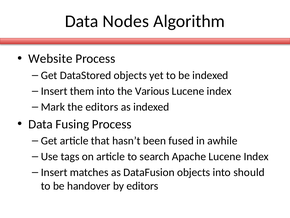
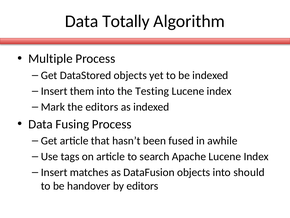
Nodes: Nodes -> Totally
Website: Website -> Multiple
Various: Various -> Testing
